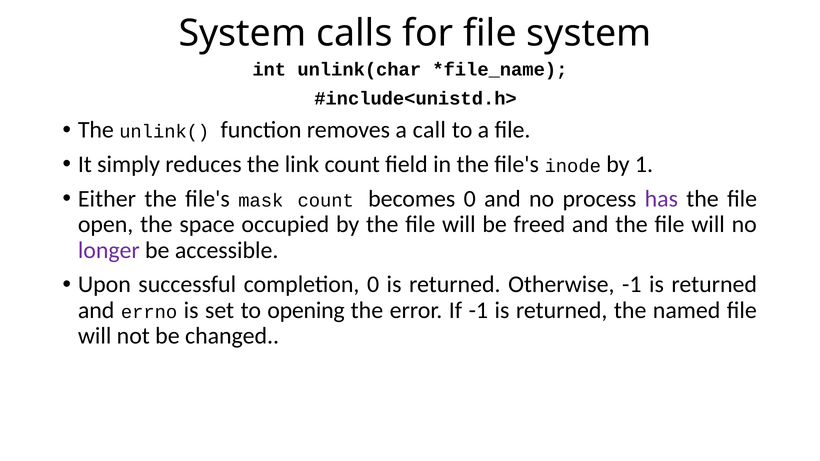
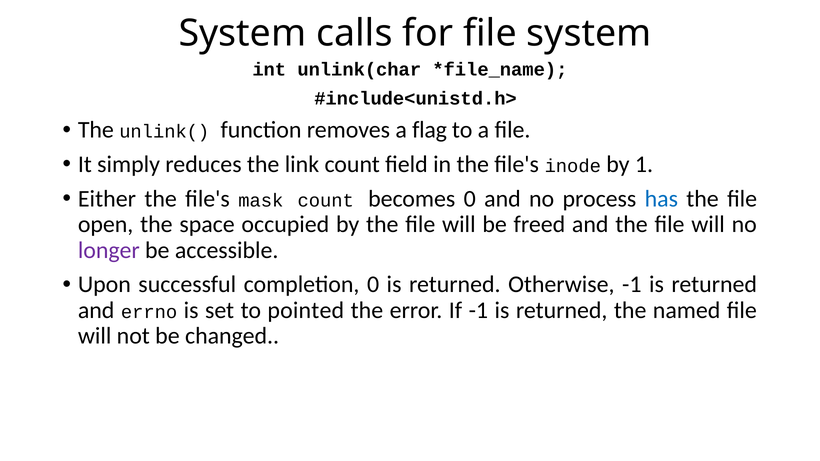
call: call -> flag
has colour: purple -> blue
opening: opening -> pointed
